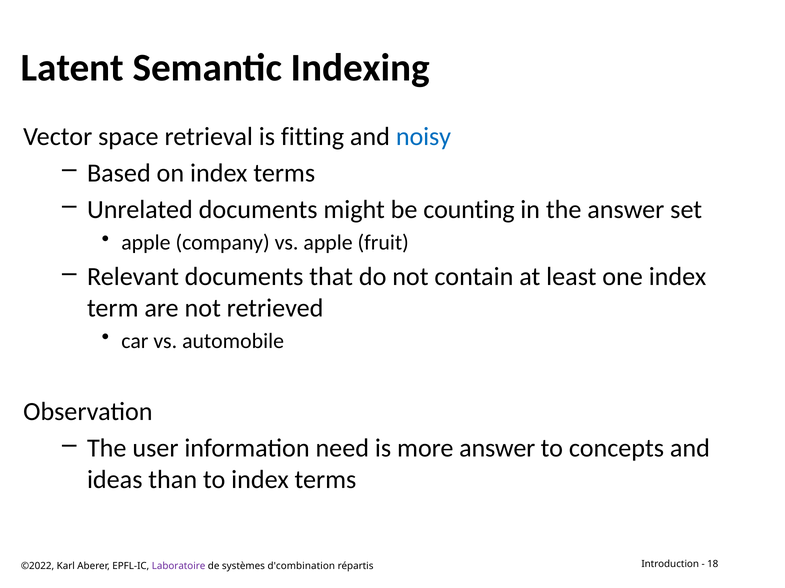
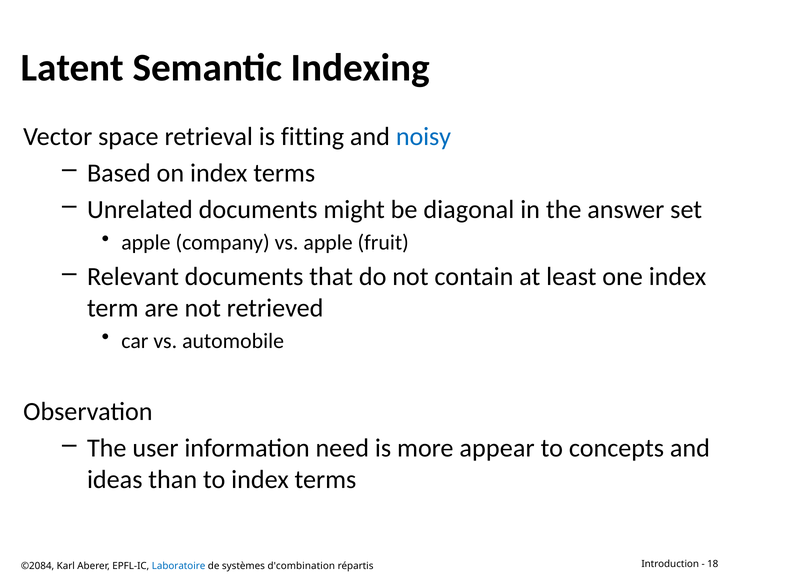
counting: counting -> diagonal
more answer: answer -> appear
©2022: ©2022 -> ©2084
Laboratoire colour: purple -> blue
